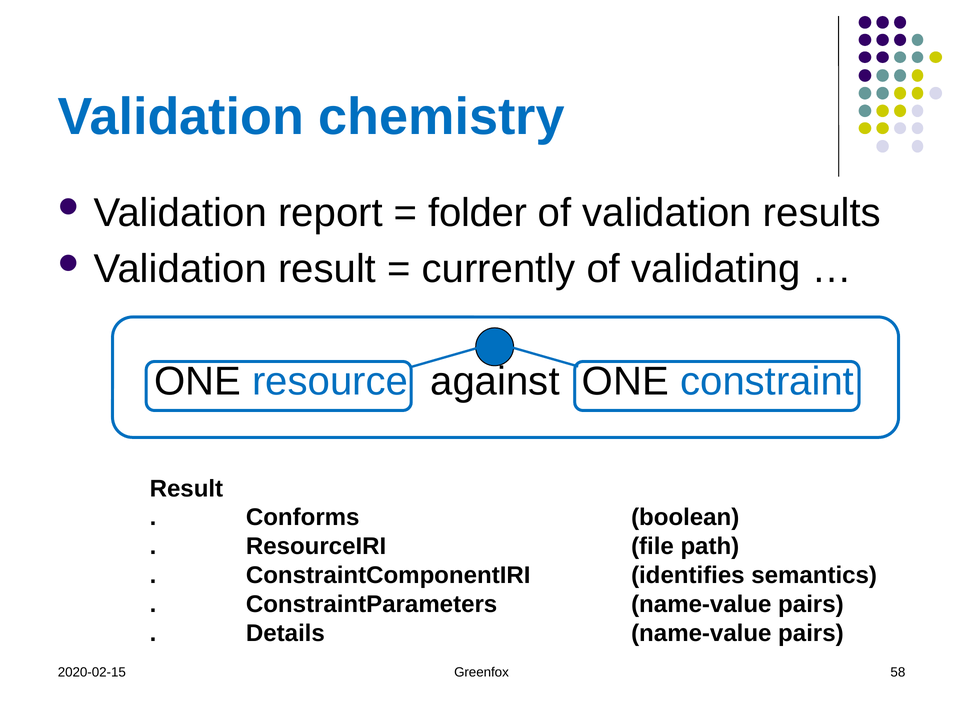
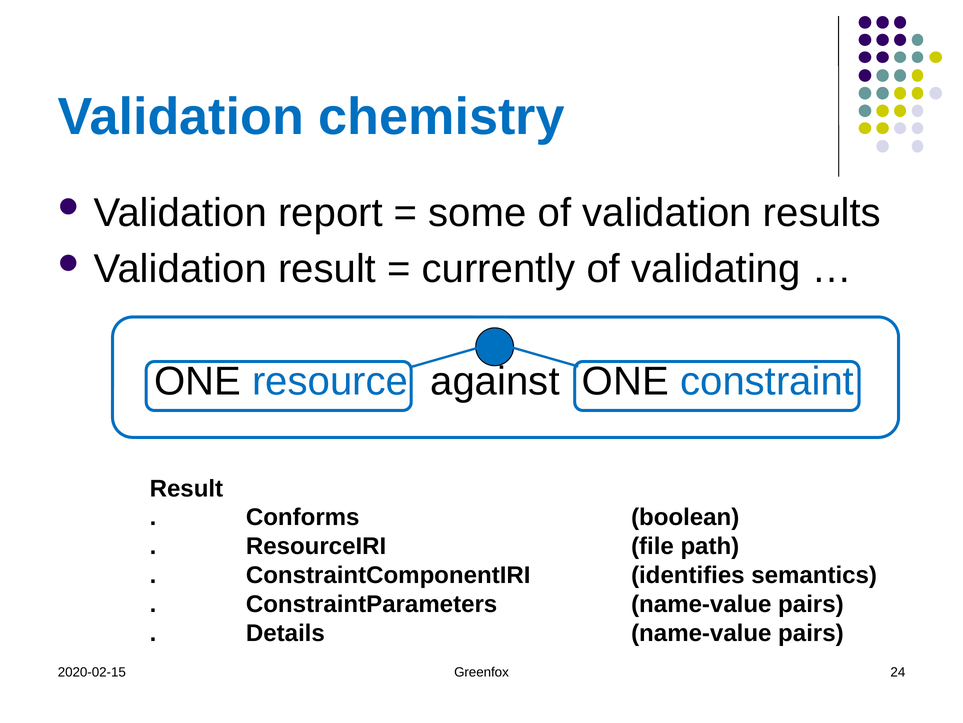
folder: folder -> some
58: 58 -> 24
